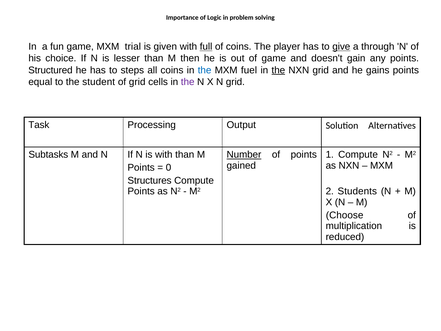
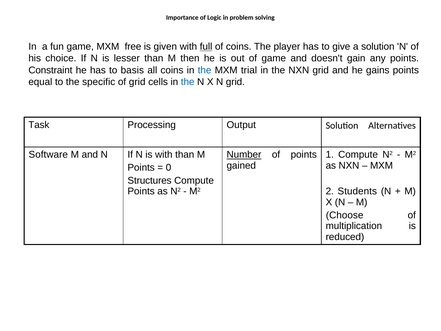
trial: trial -> free
give underline: present -> none
a through: through -> solution
Structured: Structured -> Constraint
steps: steps -> basis
fuel: fuel -> trial
the at (278, 70) underline: present -> none
student: student -> specific
the at (188, 82) colour: purple -> blue
Subtasks: Subtasks -> Software
